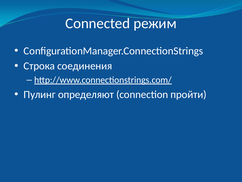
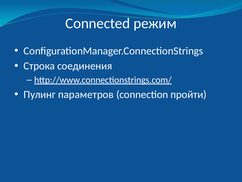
определяют: определяют -> параметров
